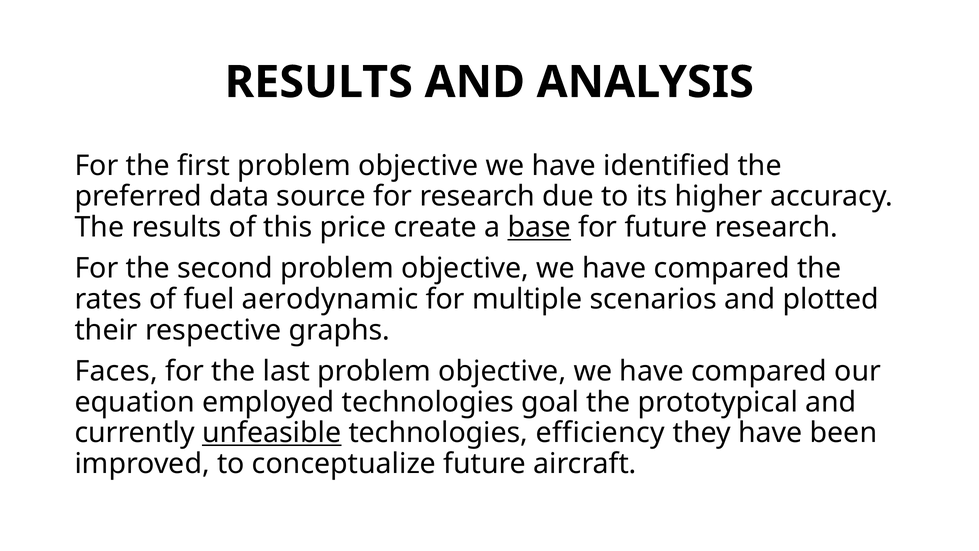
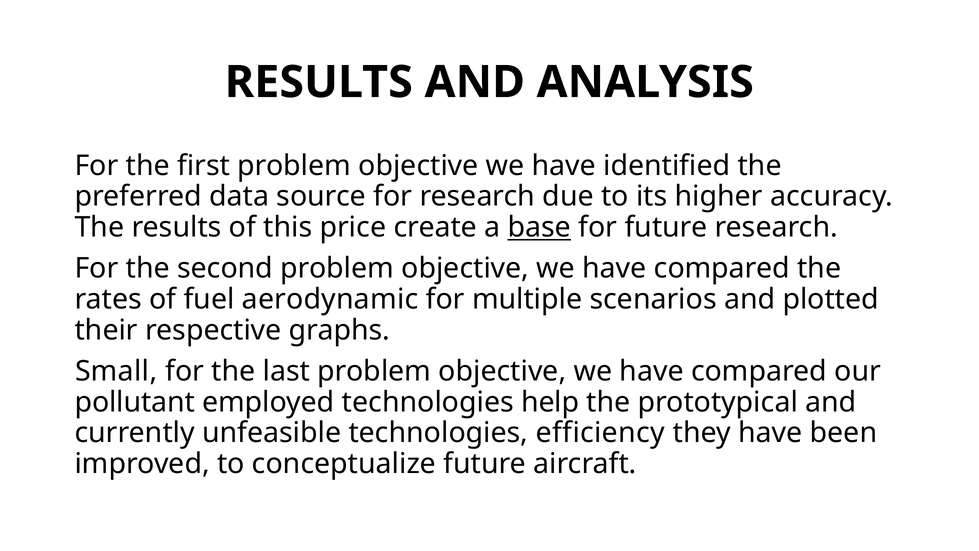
Faces: Faces -> Small
equation: equation -> pollutant
goal: goal -> help
unfeasible underline: present -> none
